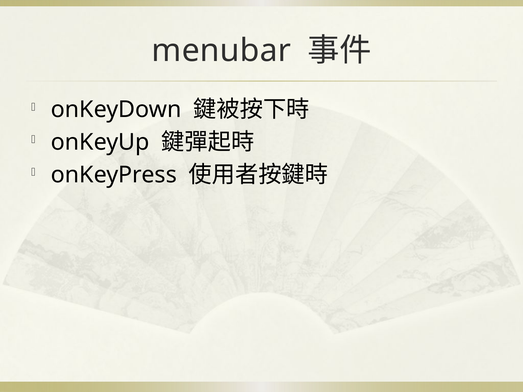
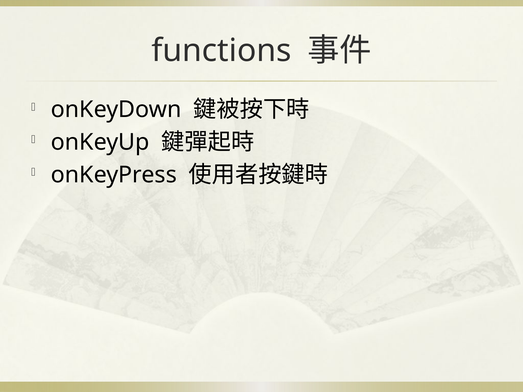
menubar: menubar -> functions
